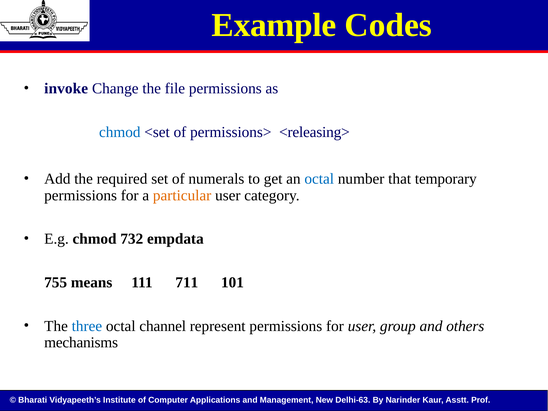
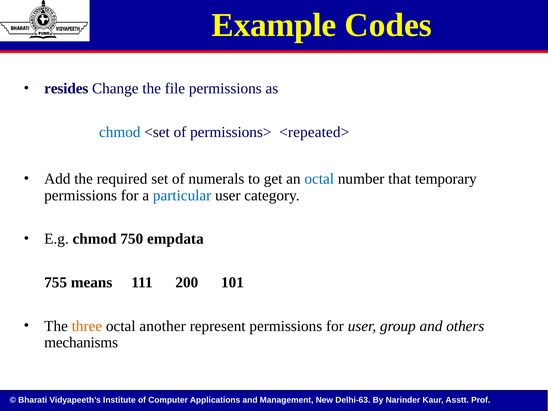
invoke: invoke -> resides
<releasing>: <releasing> -> <repeated>
particular colour: orange -> blue
732: 732 -> 750
711: 711 -> 200
three colour: blue -> orange
channel: channel -> another
